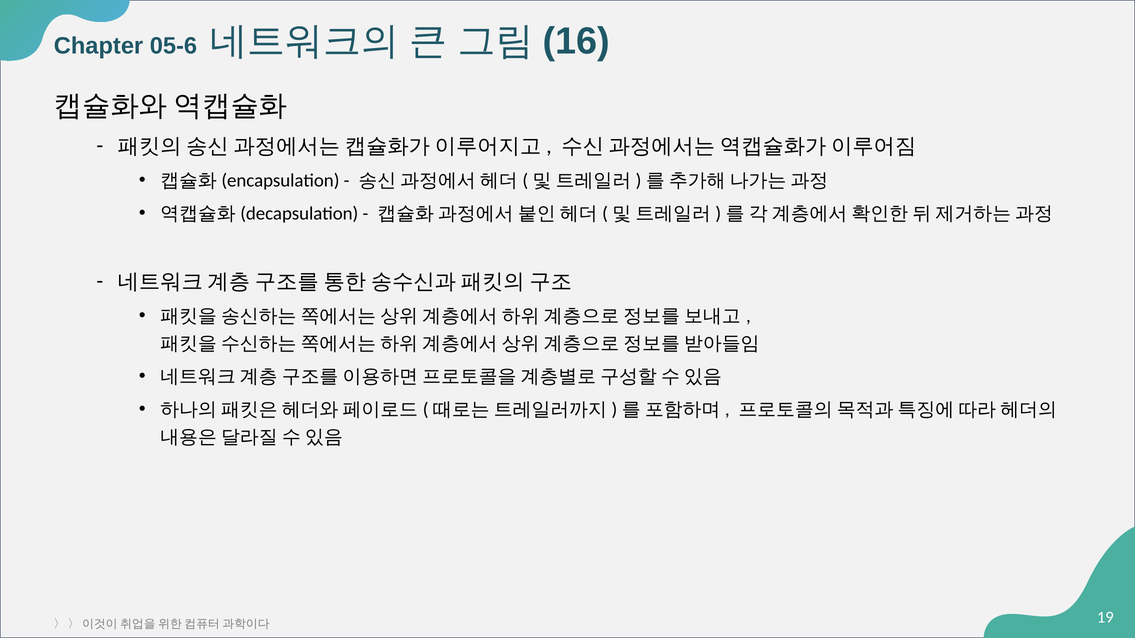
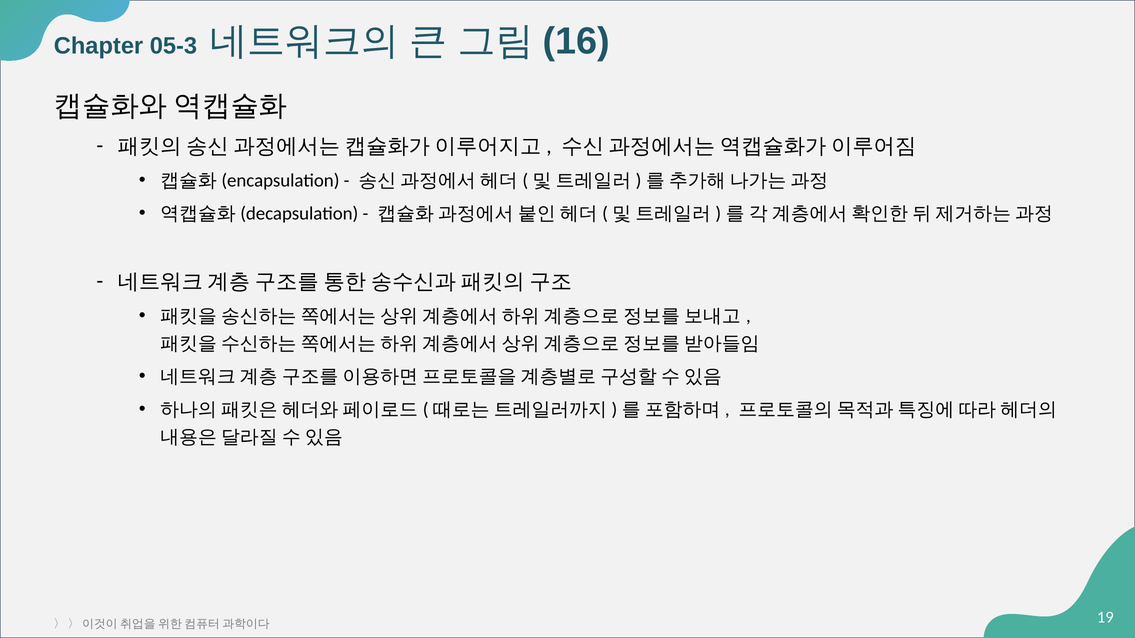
05-6: 05-6 -> 05-3
